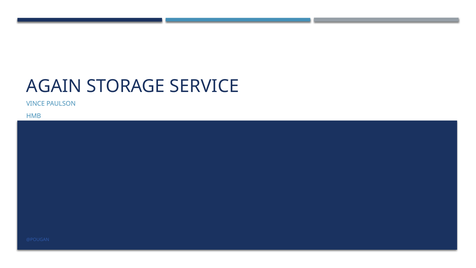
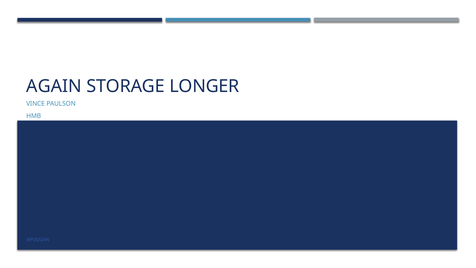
SERVICE: SERVICE -> LONGER
